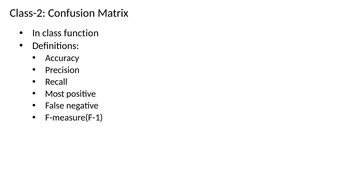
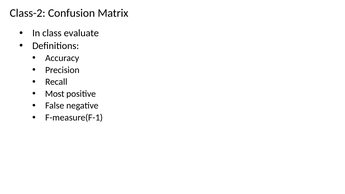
function: function -> evaluate
